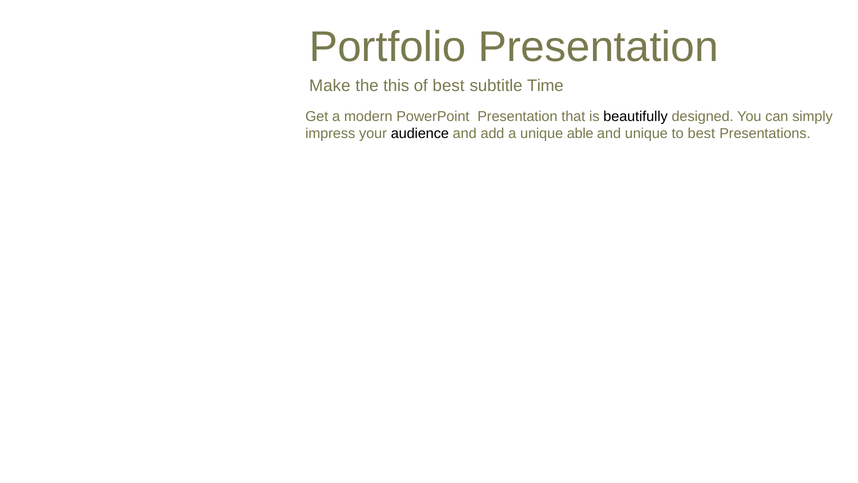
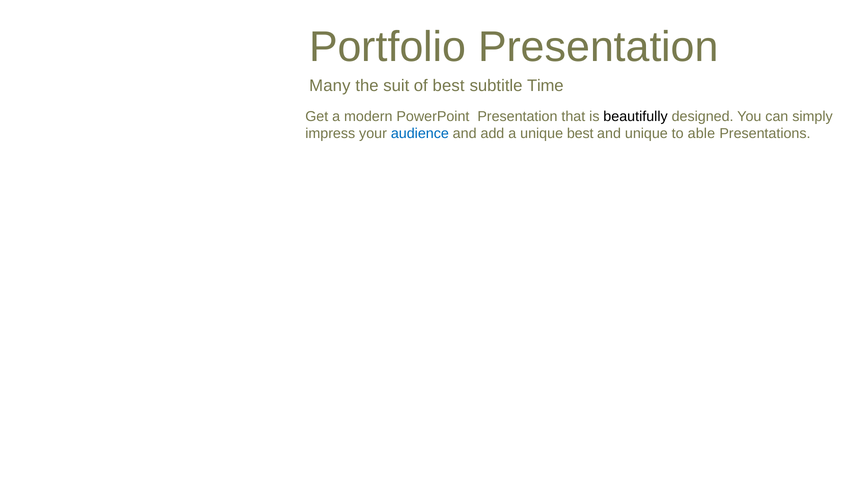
Make: Make -> Many
this: this -> suit
audience colour: black -> blue
unique able: able -> best
to best: best -> able
